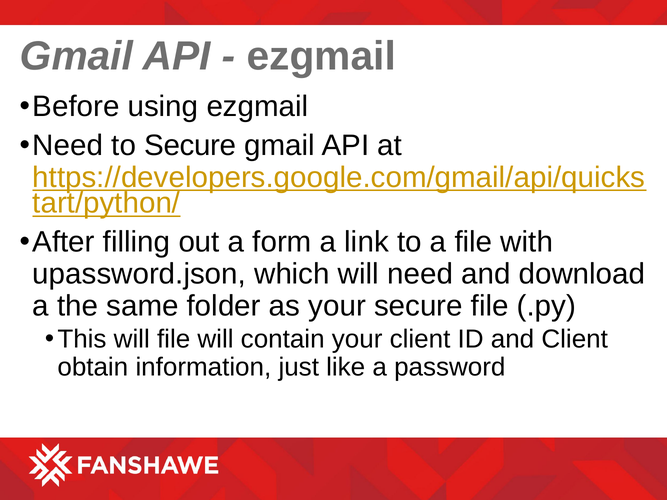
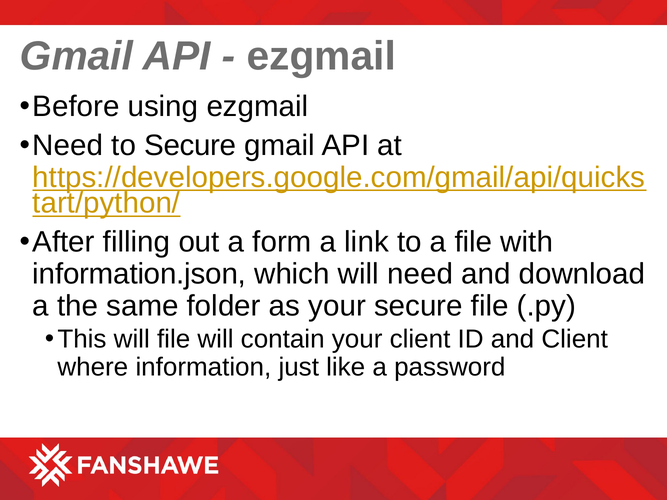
upassword.json: upassword.json -> information.json
obtain: obtain -> where
